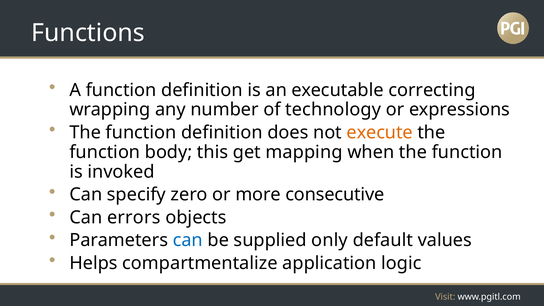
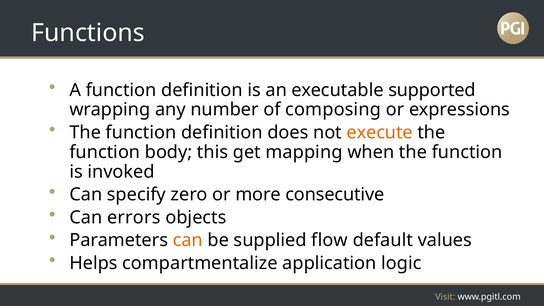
correcting: correcting -> supported
technology: technology -> composing
can at (188, 240) colour: blue -> orange
only: only -> flow
